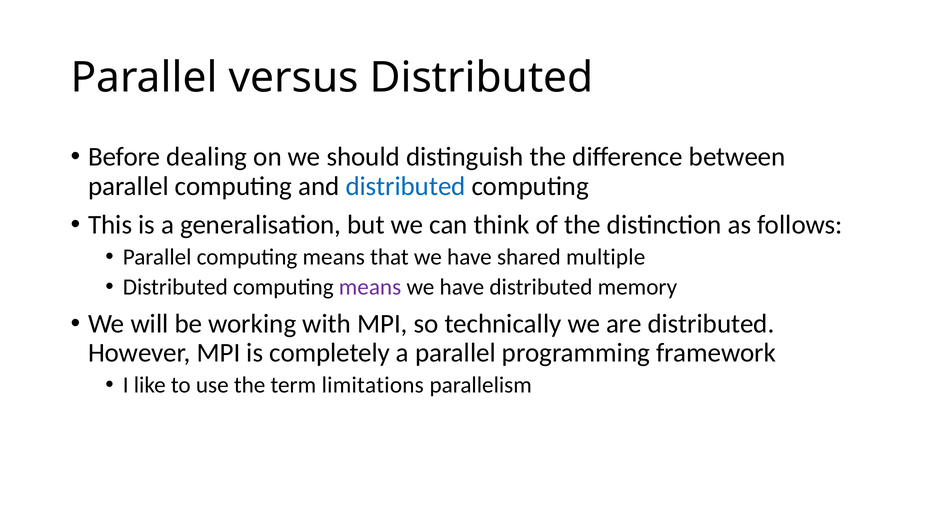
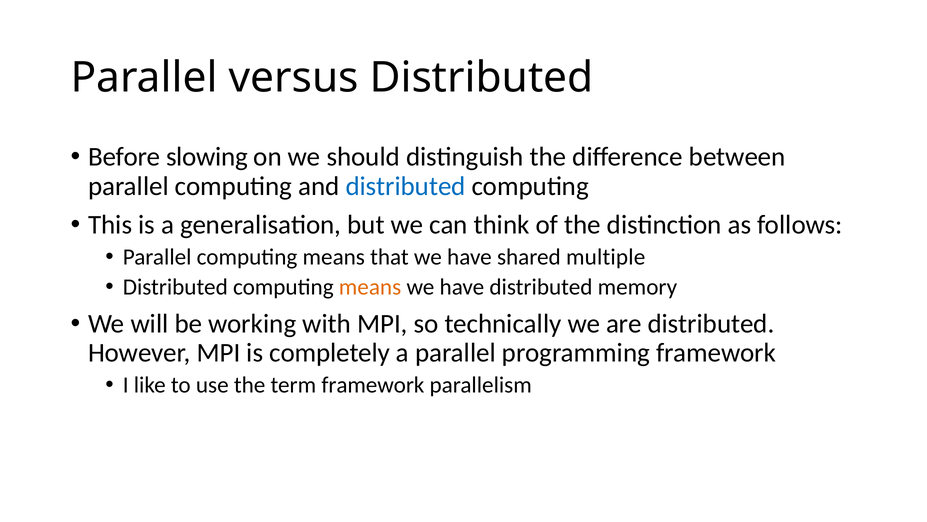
dealing: dealing -> slowing
means at (370, 287) colour: purple -> orange
term limitations: limitations -> framework
